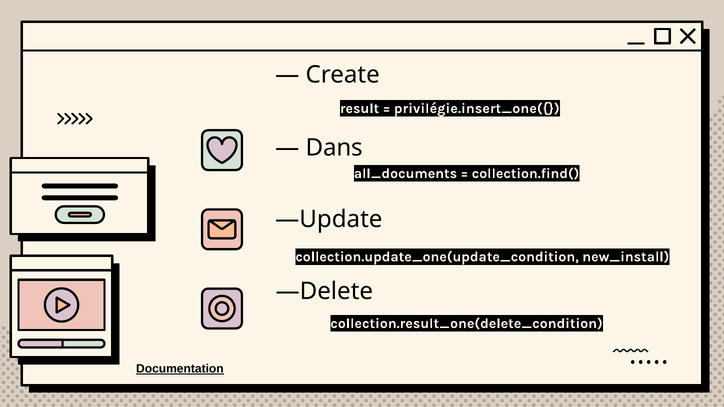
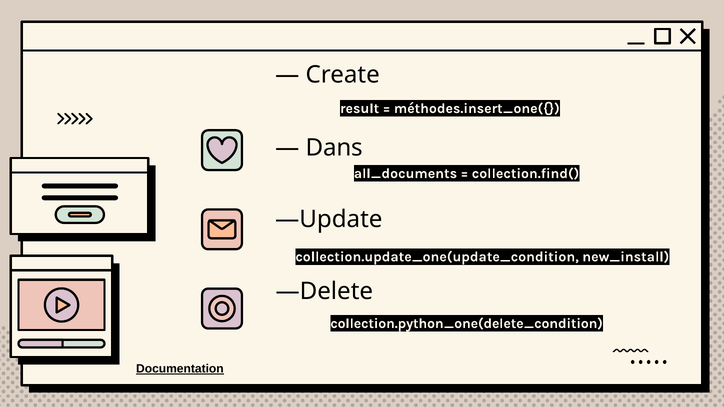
privilégie.insert_one({: privilégie.insert_one({ -> méthodes.insert_one({
collection.result_one(delete_condition: collection.result_one(delete_condition -> collection.python_one(delete_condition
